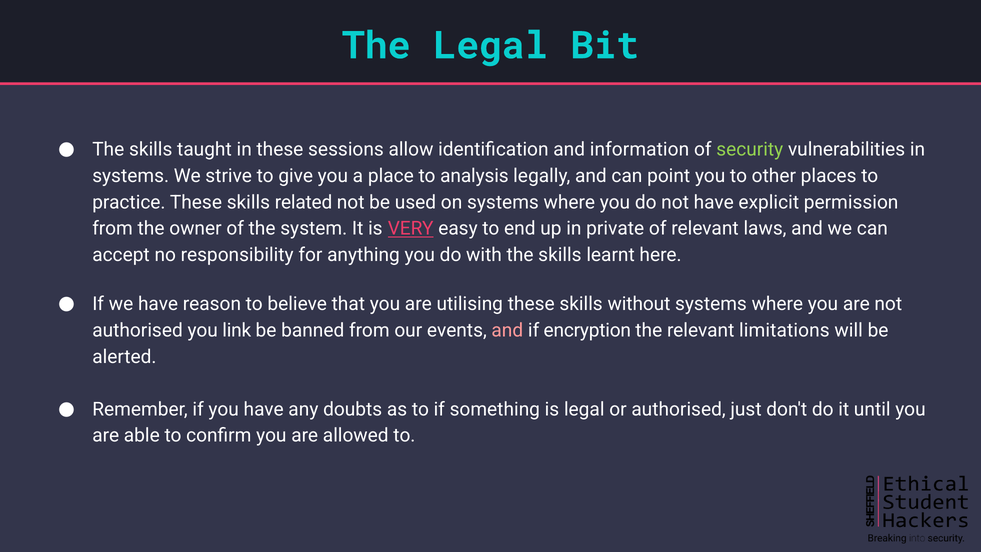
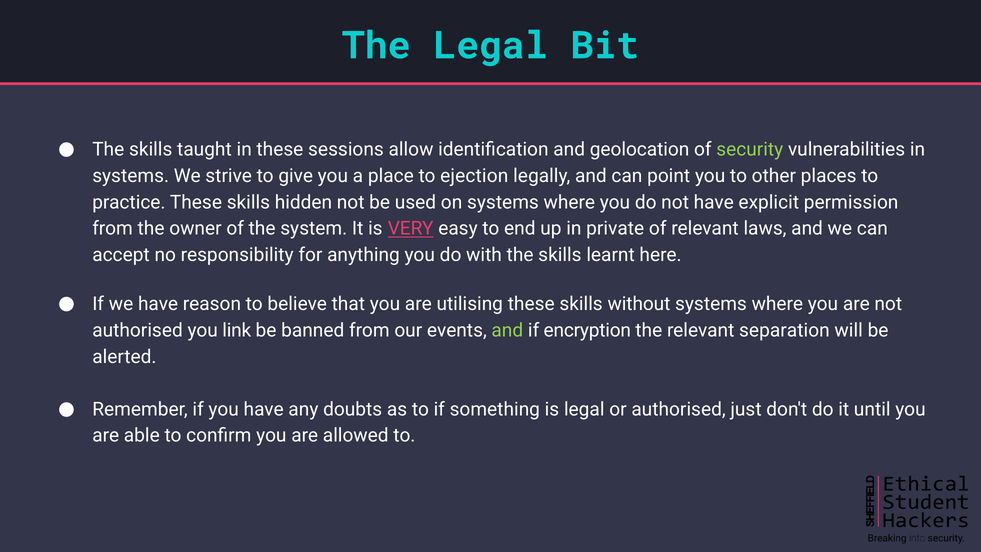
information: information -> geolocation
analysis: analysis -> ejection
related: related -> hidden
and at (507, 330) colour: pink -> light green
limitations: limitations -> separation
